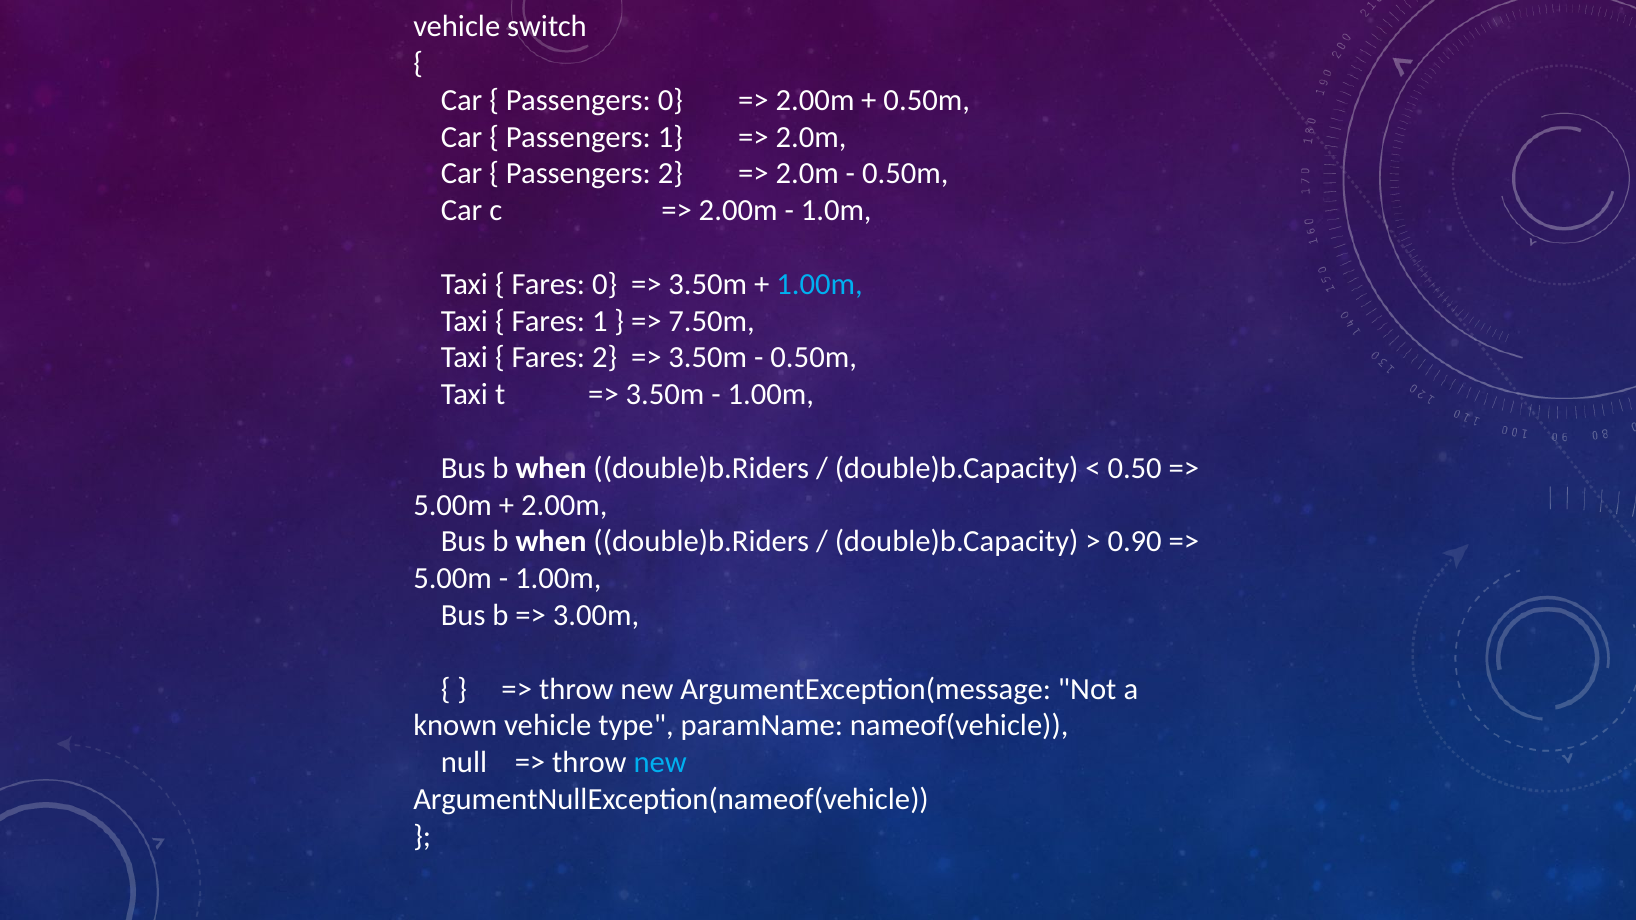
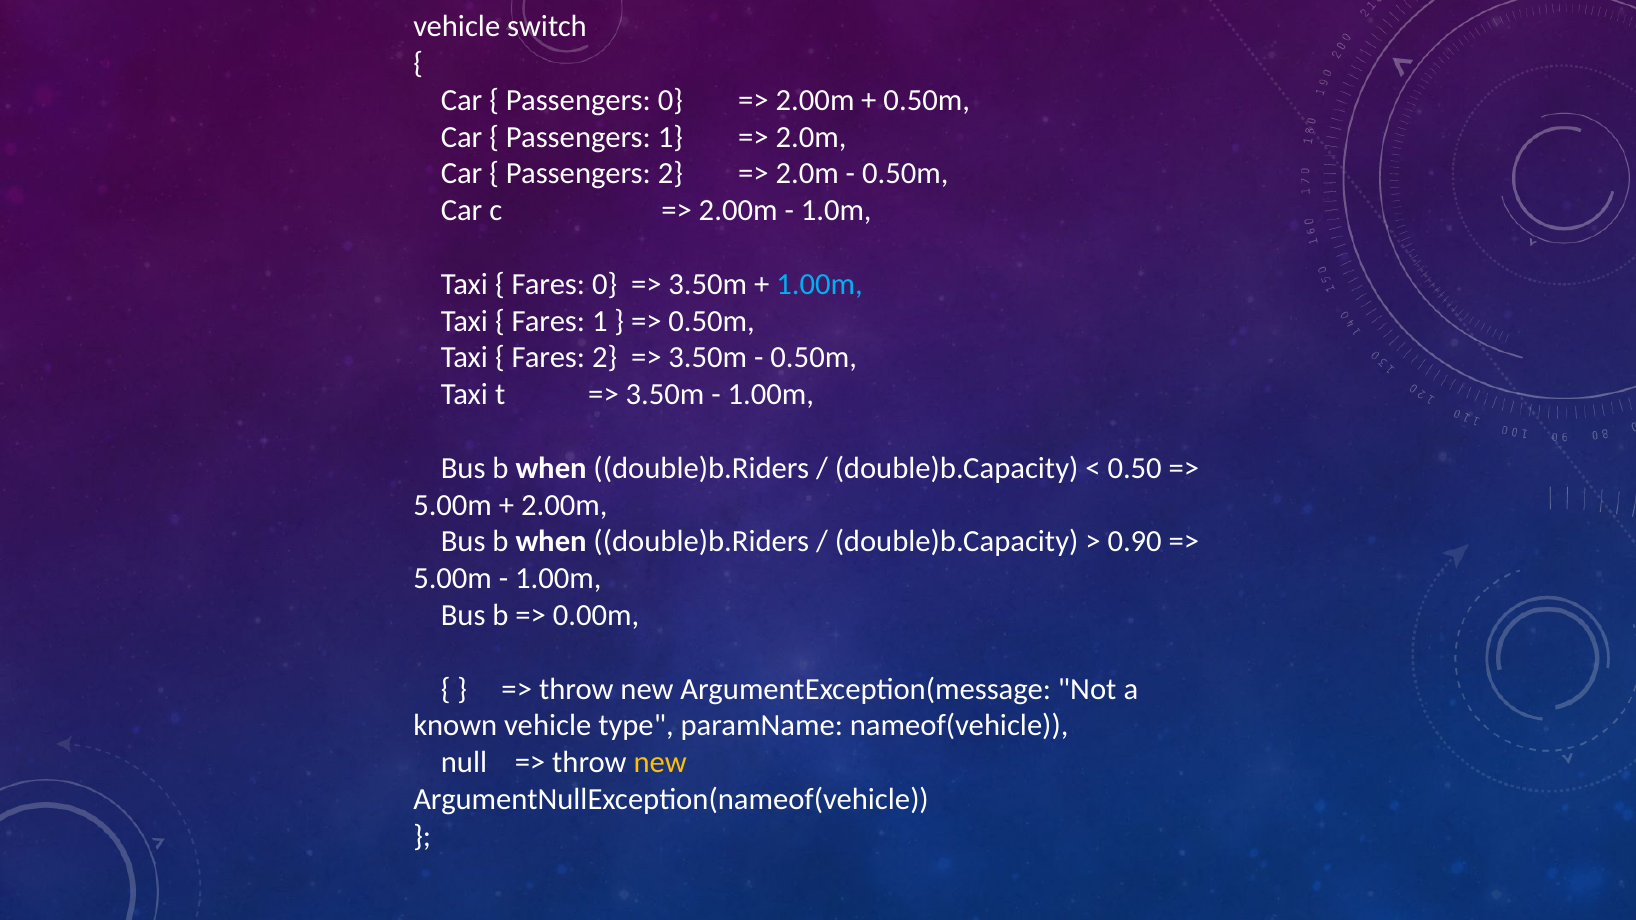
7.50m at (712, 321): 7.50m -> 0.50m
3.00m: 3.00m -> 0.00m
new at (660, 763) colour: light blue -> yellow
